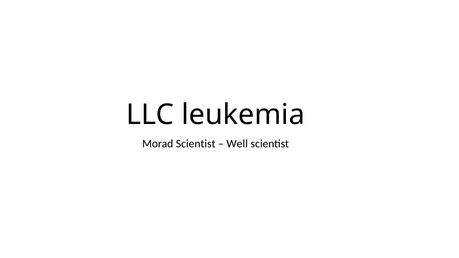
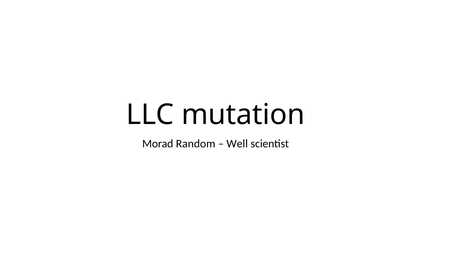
leukemia: leukemia -> mutation
Morad Scientist: Scientist -> Random
